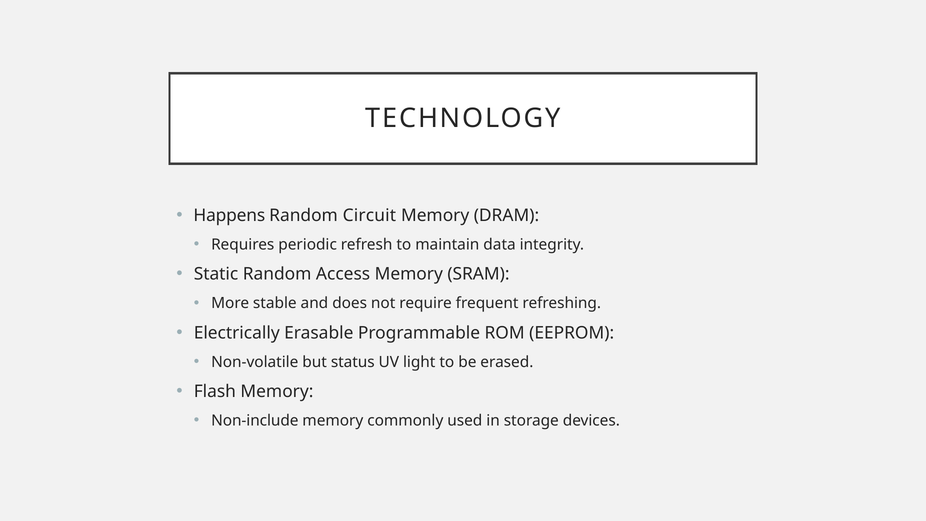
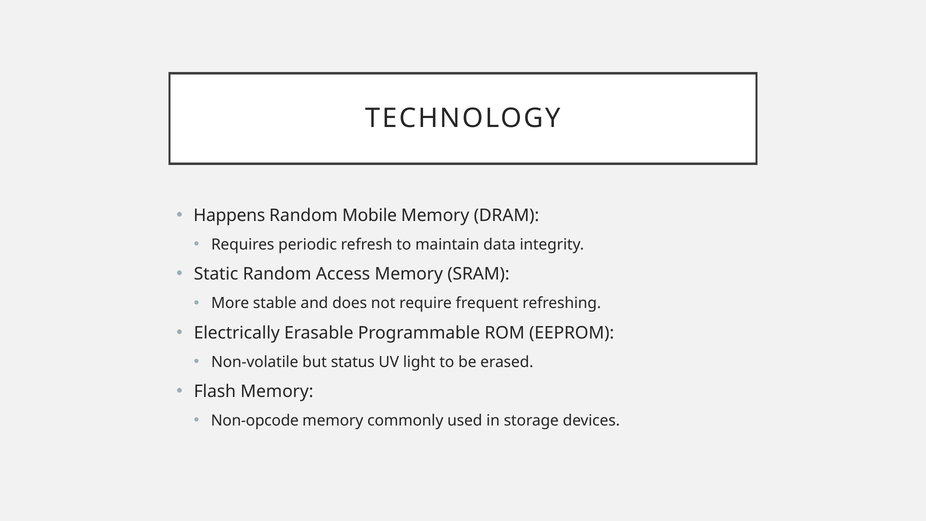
Circuit: Circuit -> Mobile
Non-include: Non-include -> Non-opcode
